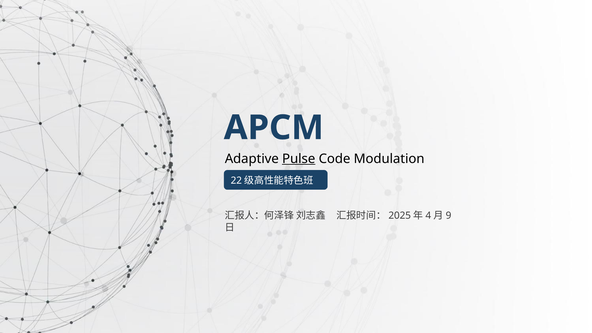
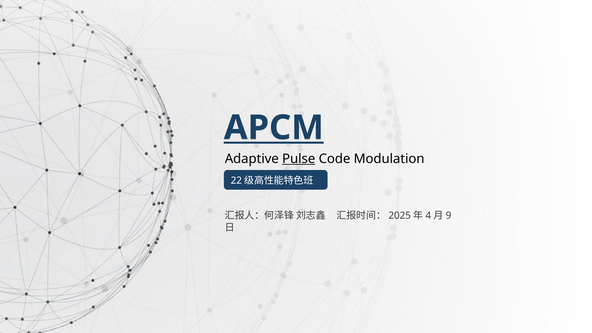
APCM underline: none -> present
